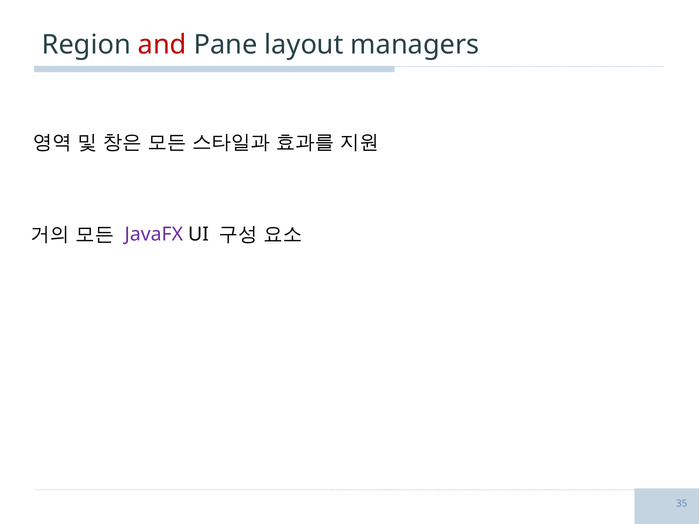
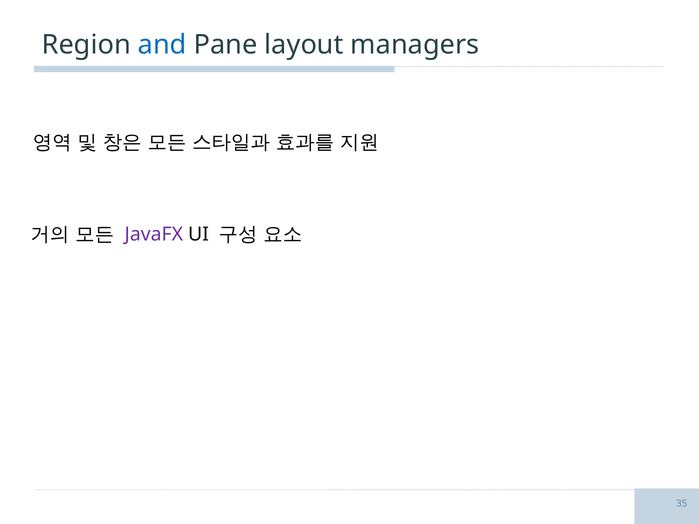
and colour: red -> blue
